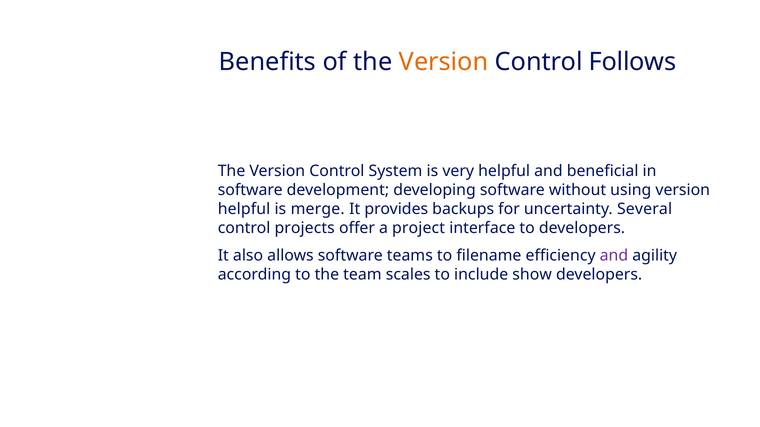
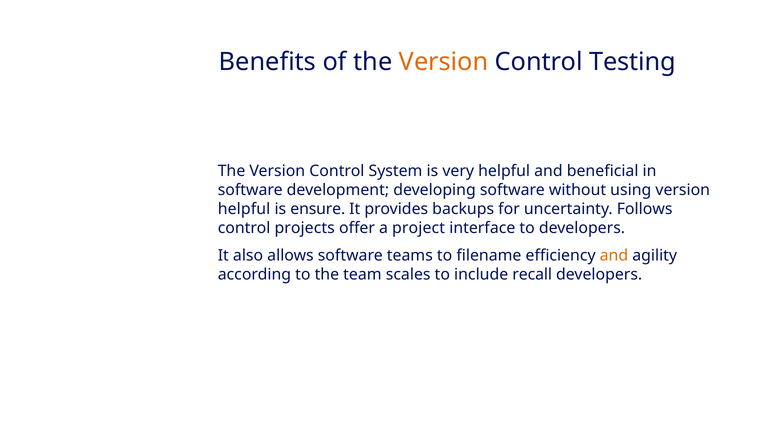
Follows: Follows -> Testing
merge: merge -> ensure
Several: Several -> Follows
and at (614, 256) colour: purple -> orange
show: show -> recall
